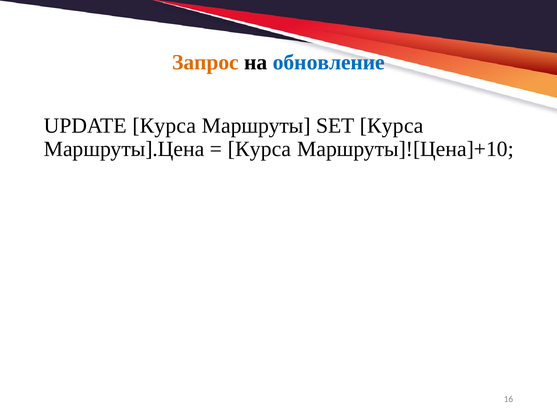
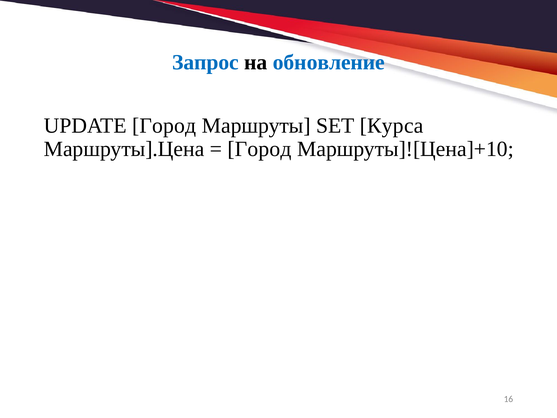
Запрос colour: orange -> blue
UPDATE Курса: Курса -> Город
Курса at (259, 149): Курса -> Город
